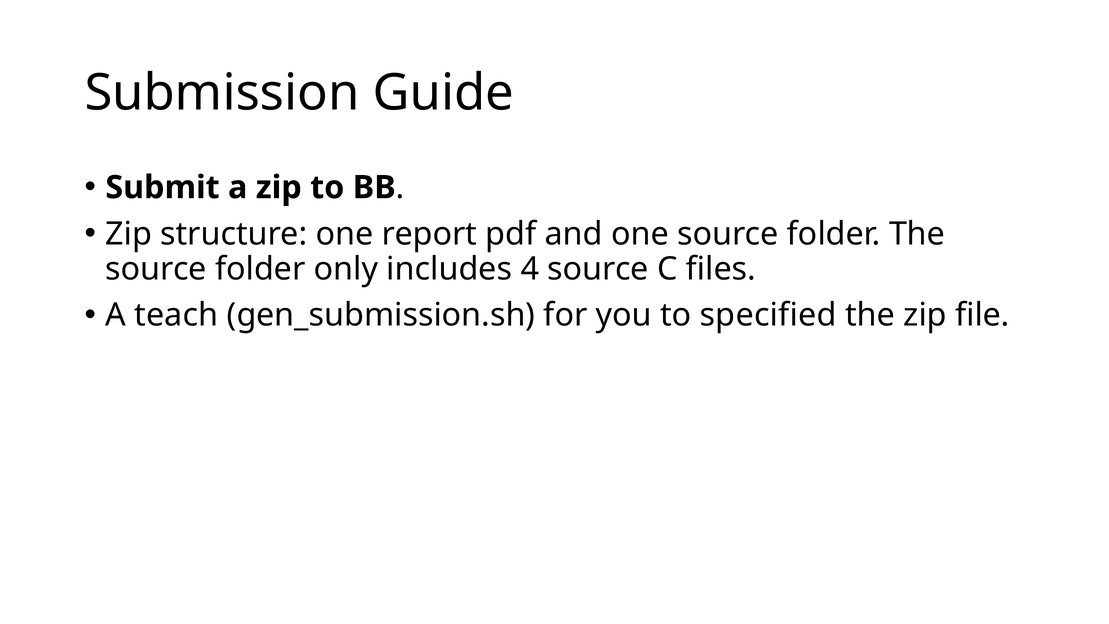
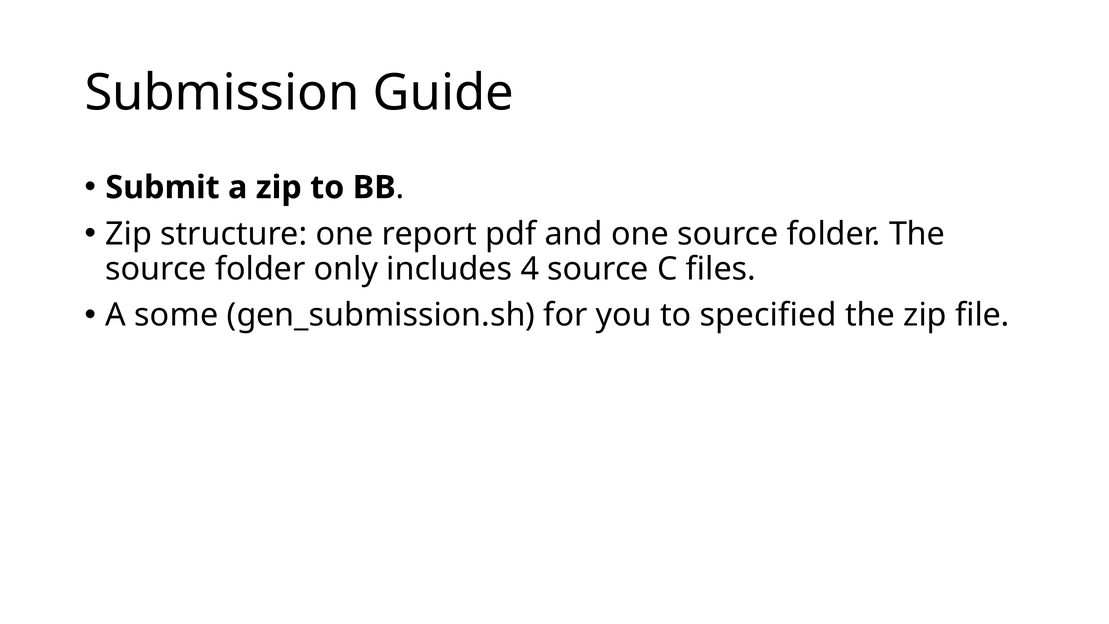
teach: teach -> some
